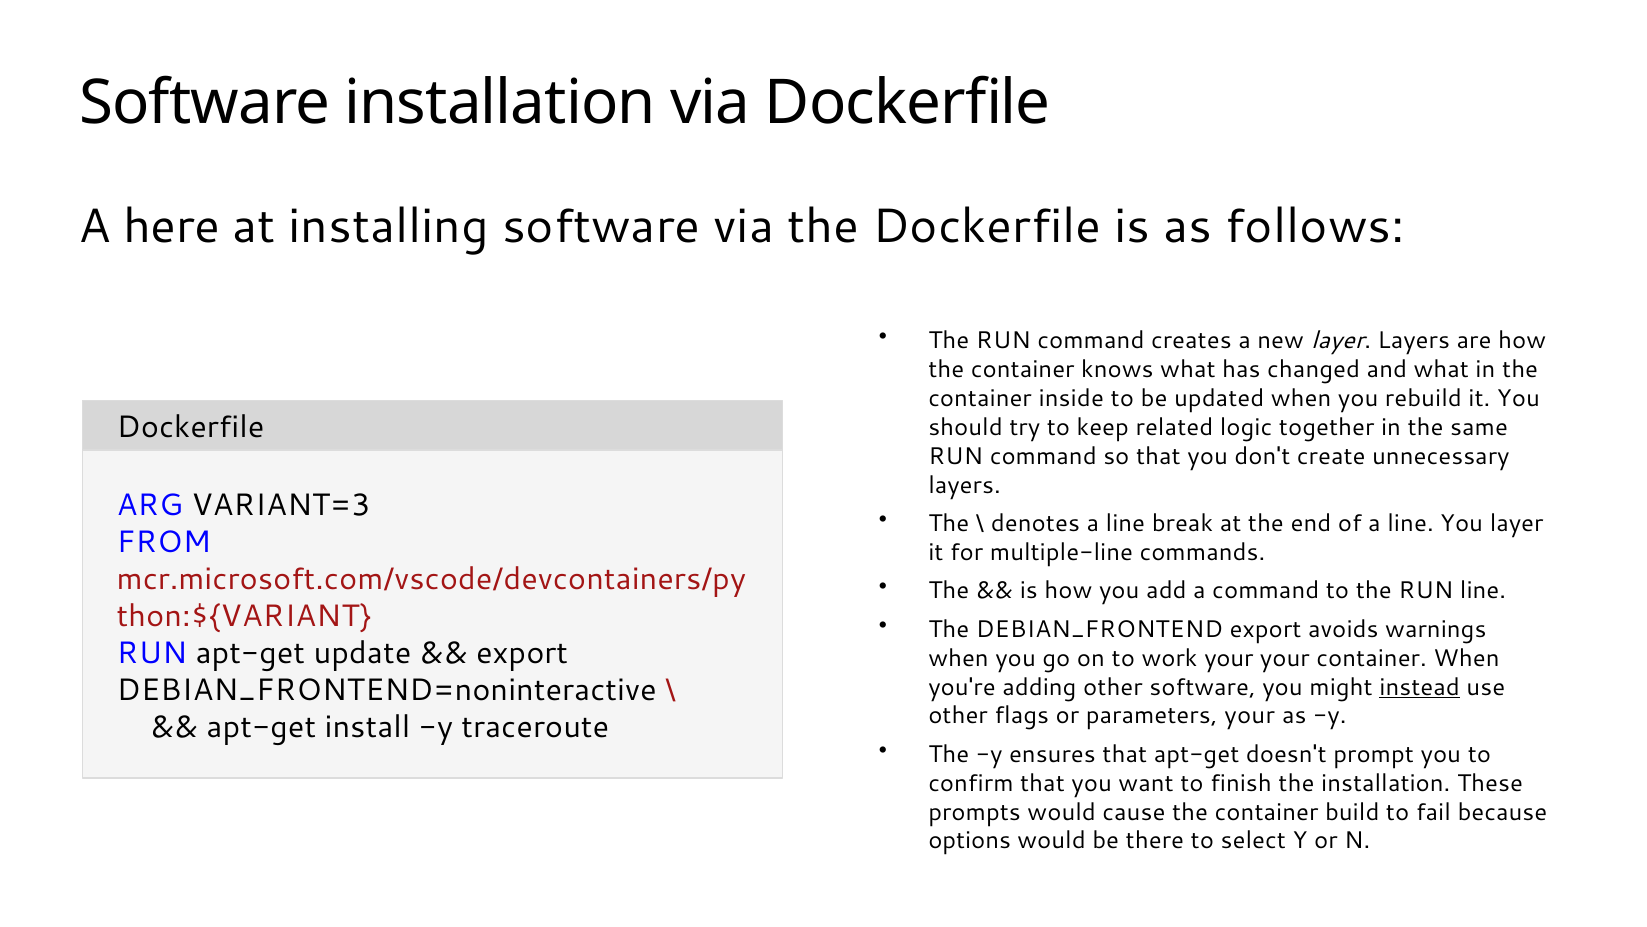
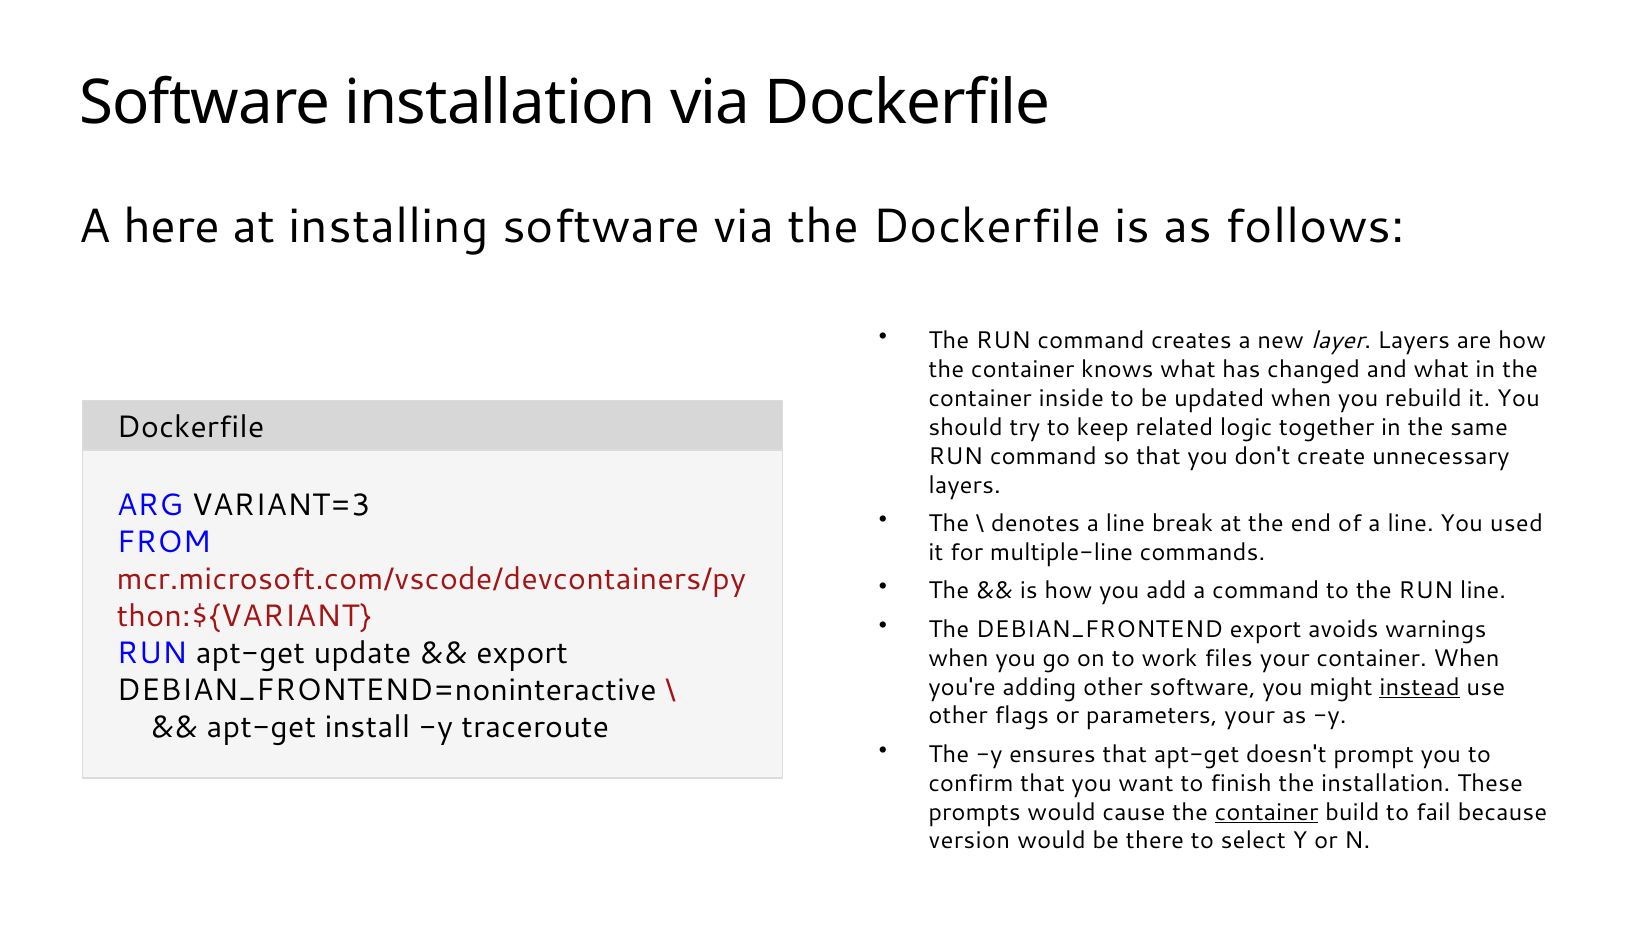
You layer: layer -> used
work your: your -> files
container at (1267, 812) underline: none -> present
options: options -> version
